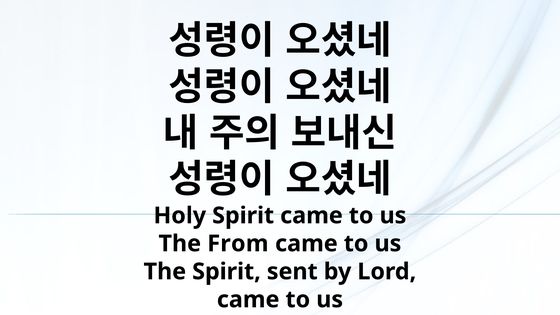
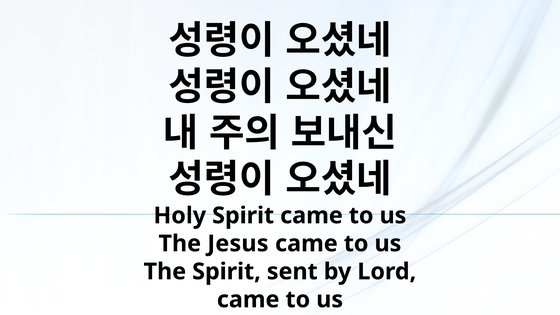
From: From -> Jesus
